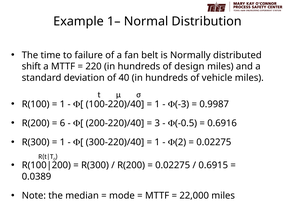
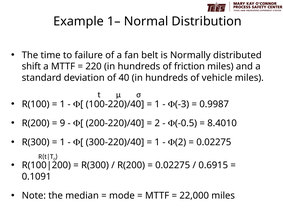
design: design -> friction
6: 6 -> 9
3: 3 -> 2
0.6916: 0.6916 -> 8.4010
0.0389: 0.0389 -> 0.1091
